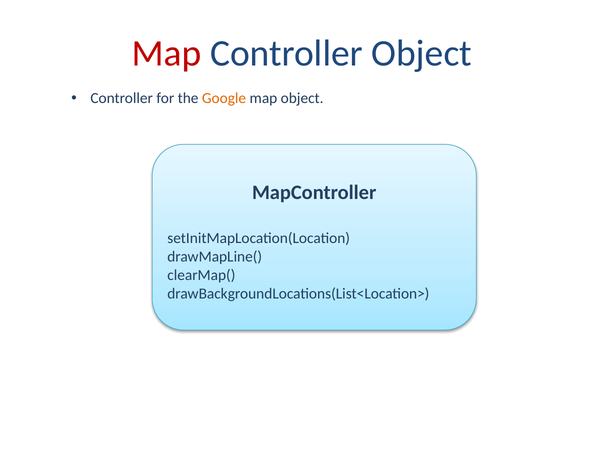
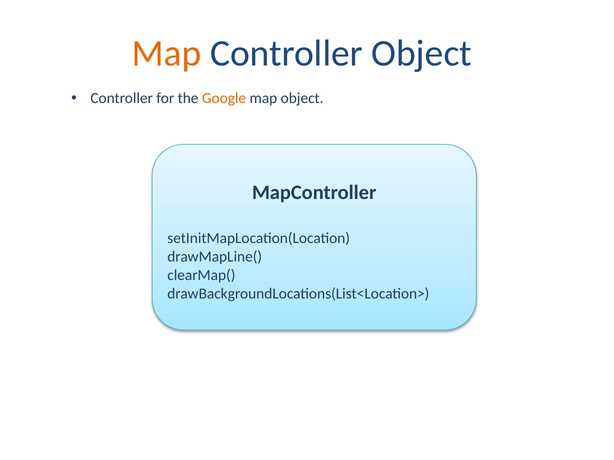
Map at (167, 54) colour: red -> orange
